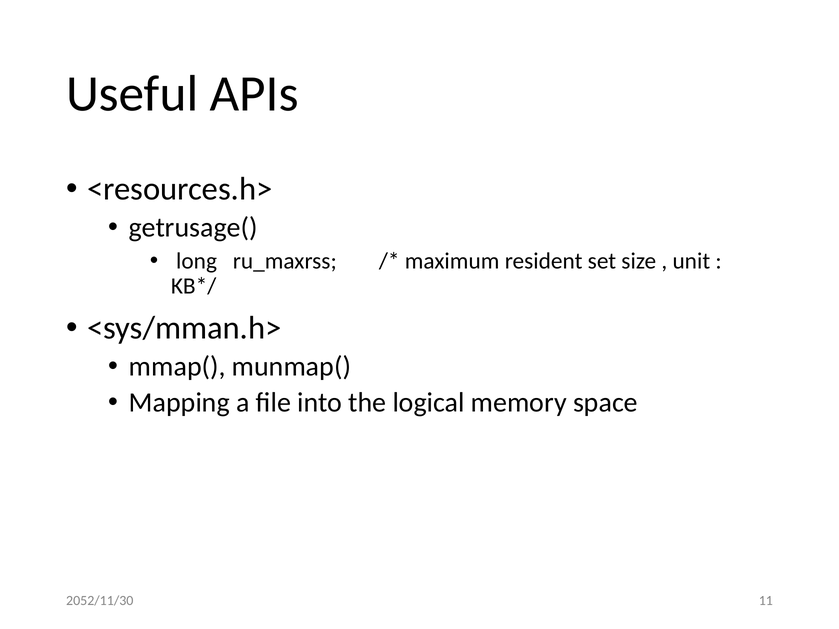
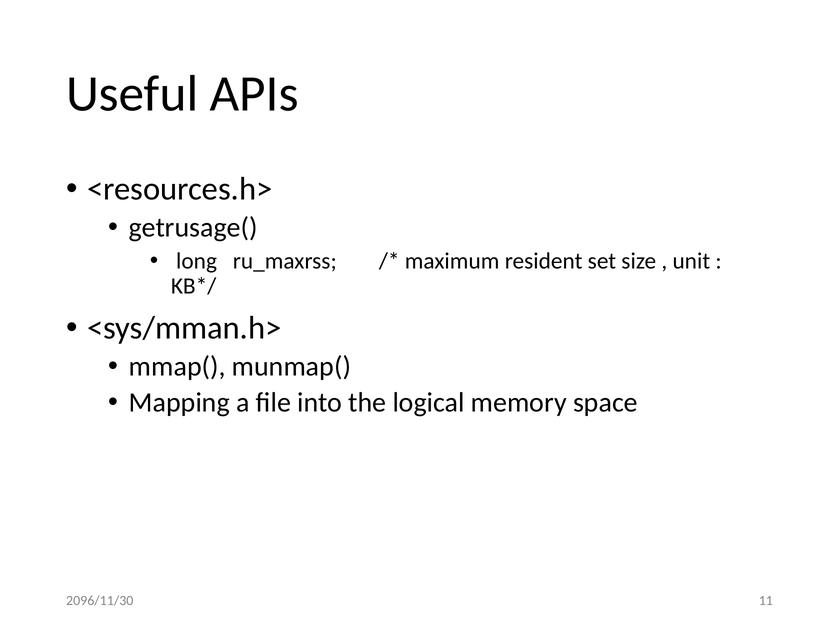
2052/11/30: 2052/11/30 -> 2096/11/30
